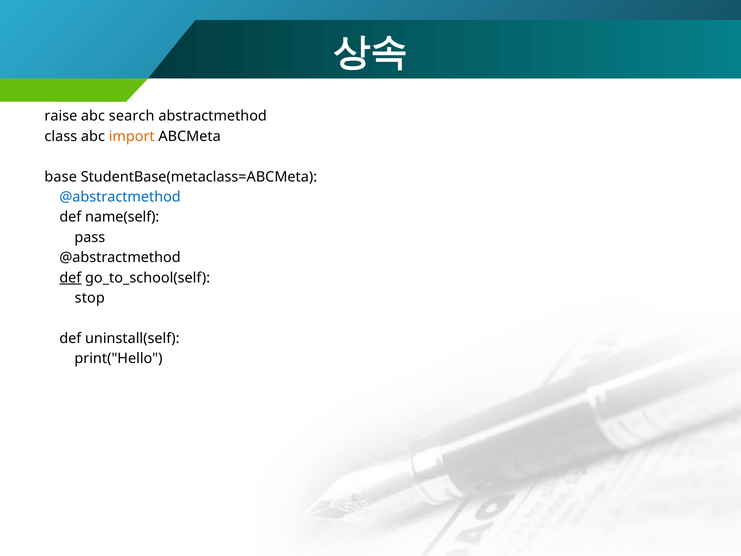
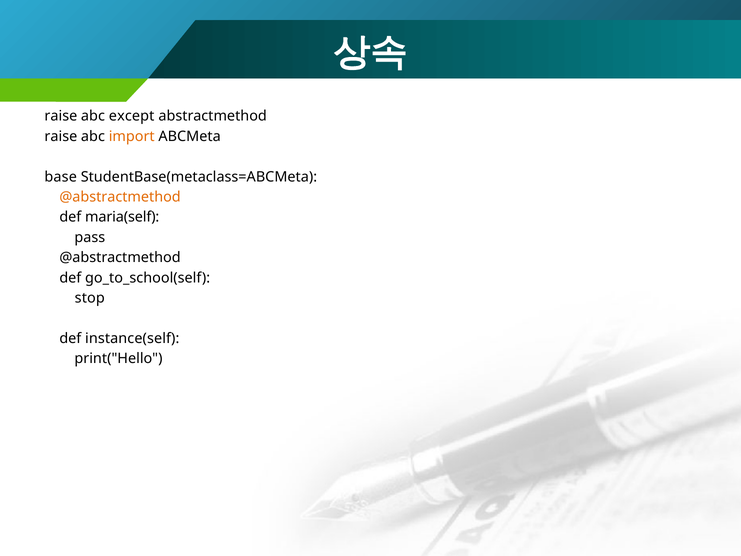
search: search -> except
class at (61, 136): class -> raise
@abstractmethod at (120, 197) colour: blue -> orange
name(self: name(self -> maria(self
def at (70, 278) underline: present -> none
uninstall(self: uninstall(self -> instance(self
